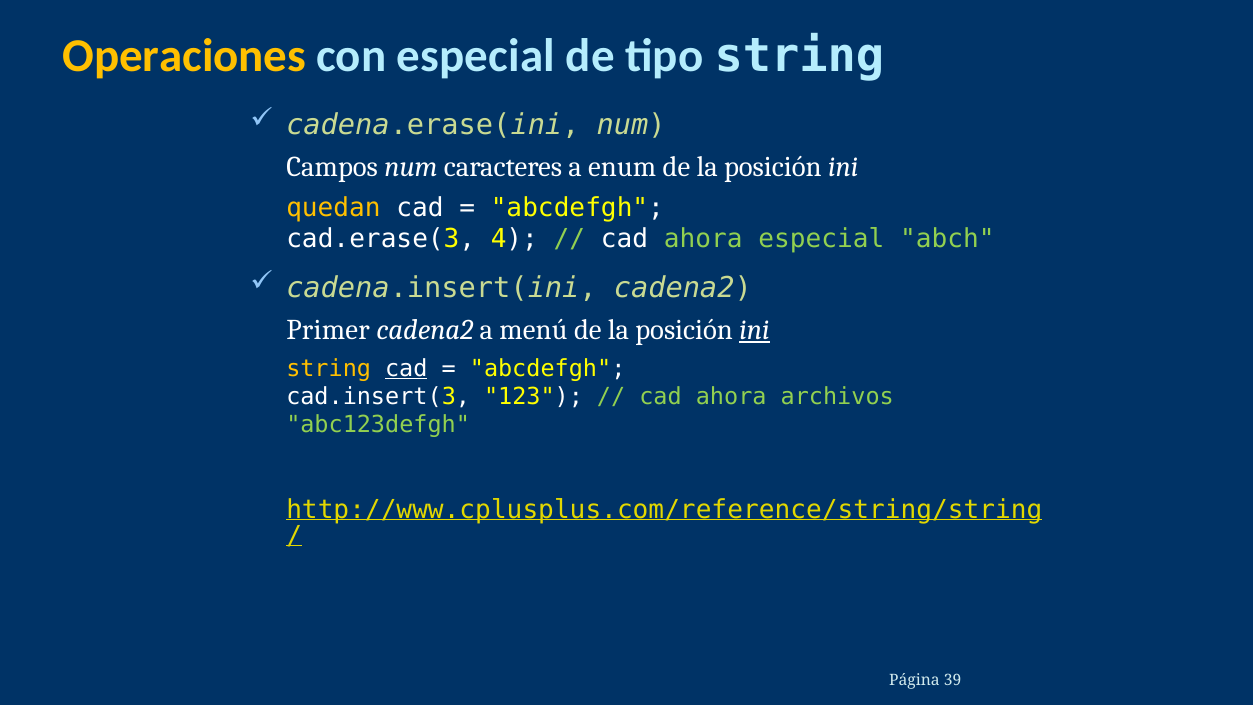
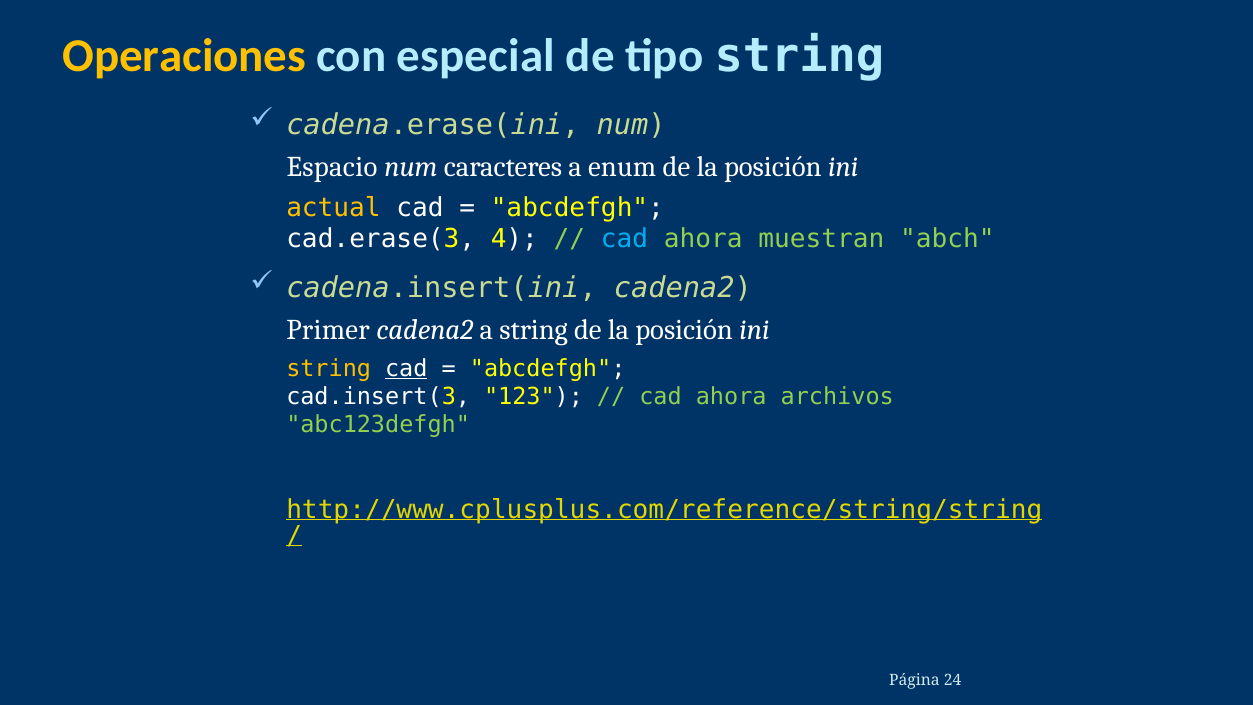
Campos: Campos -> Espacio
quedan: quedan -> actual
cad at (624, 239) colour: white -> light blue
ahora especial: especial -> muestran
a menú: menú -> string
ini at (755, 330) underline: present -> none
39: 39 -> 24
